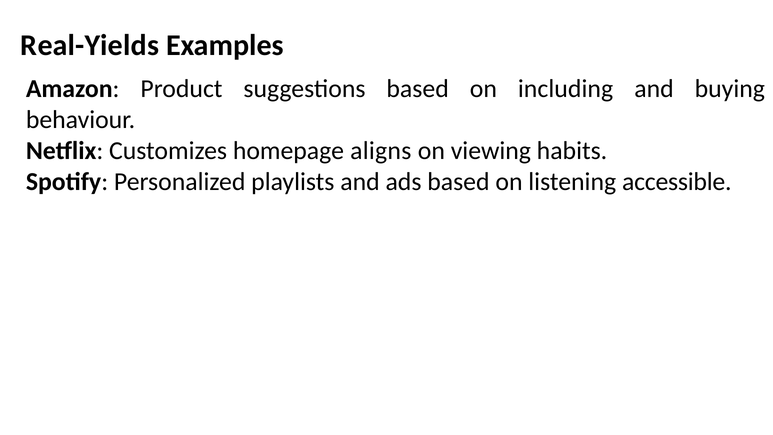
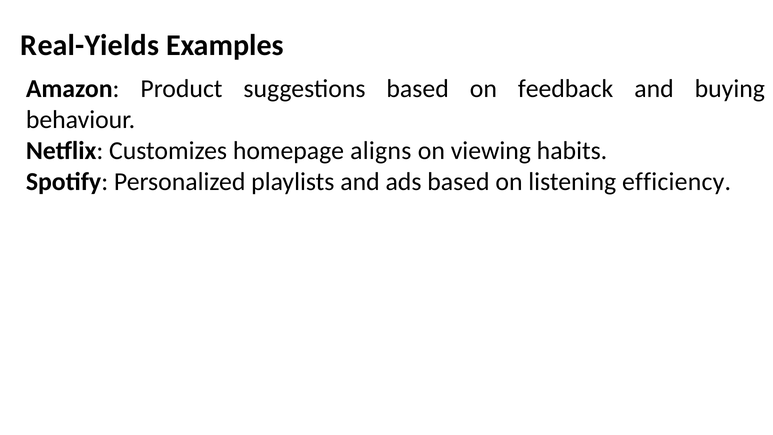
including: including -> feedback
accessible: accessible -> efficiency
